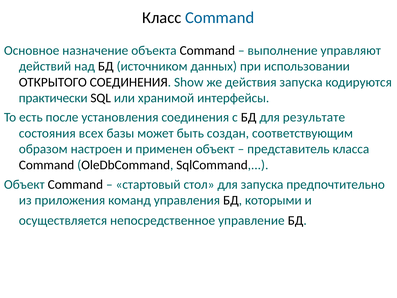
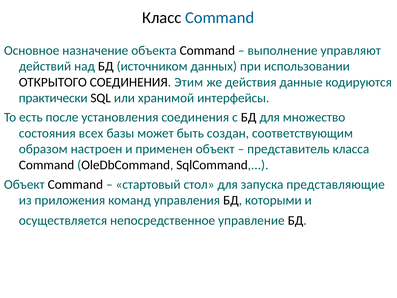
Show: Show -> Этим
действия запуска: запуска -> данные
результате: результате -> множество
предпочтительно: предпочтительно -> представляющие
